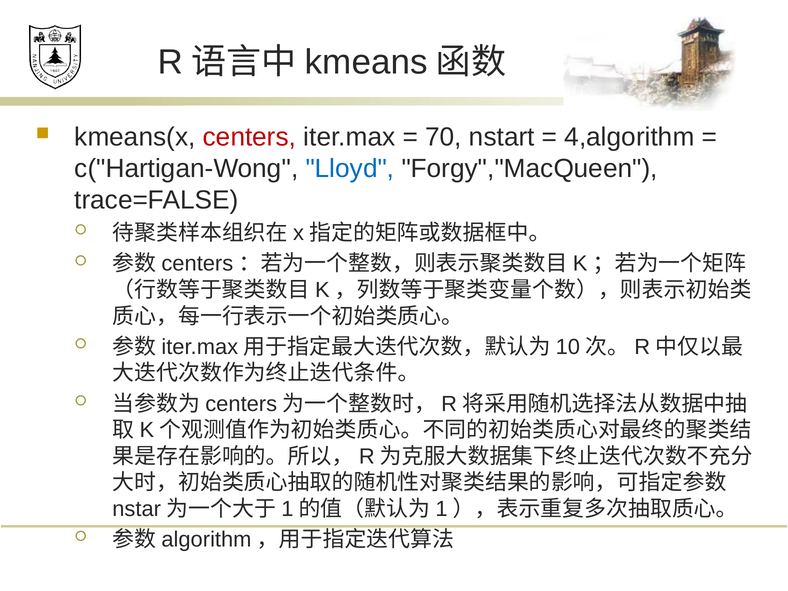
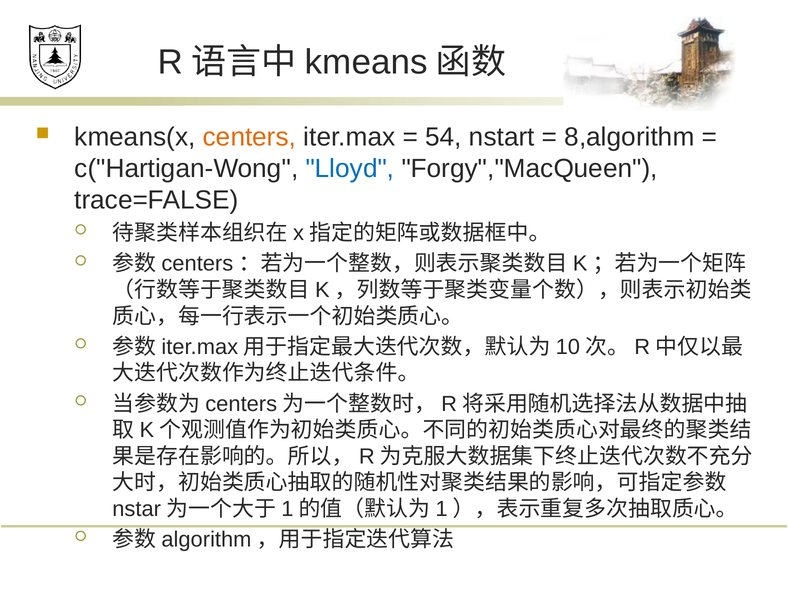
centers colour: red -> orange
70: 70 -> 54
4,algorithm: 4,algorithm -> 8,algorithm
